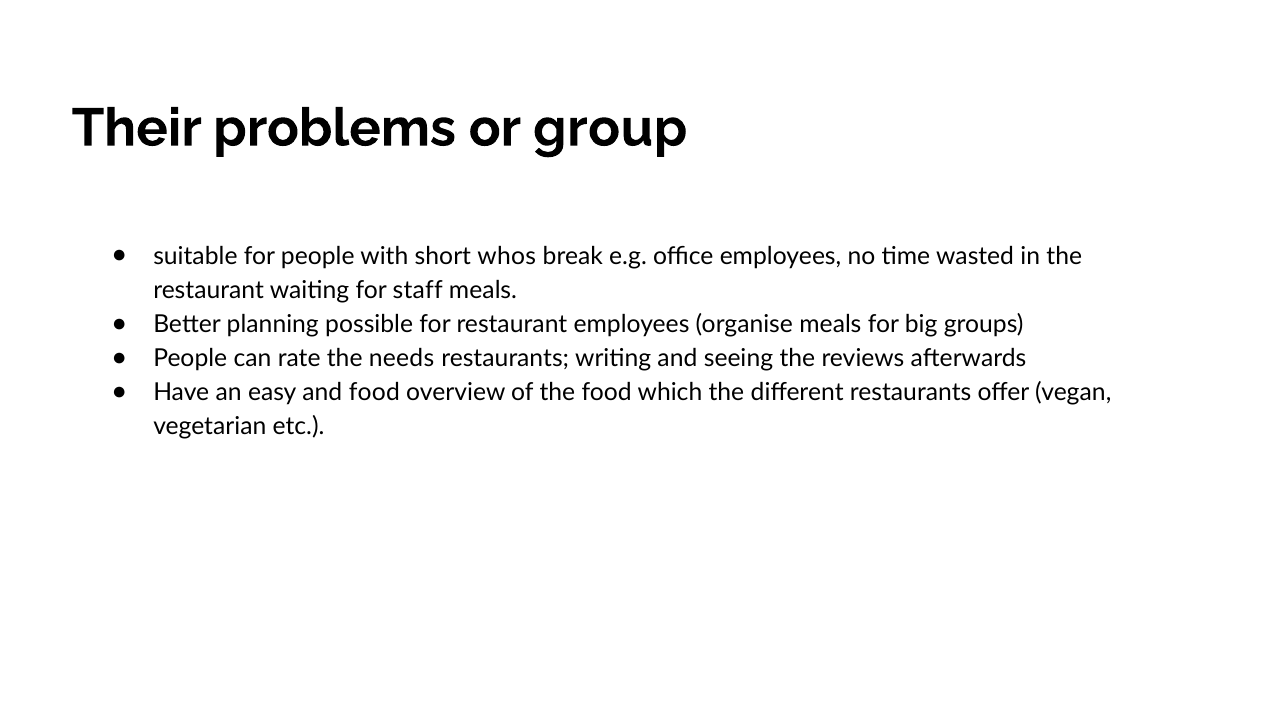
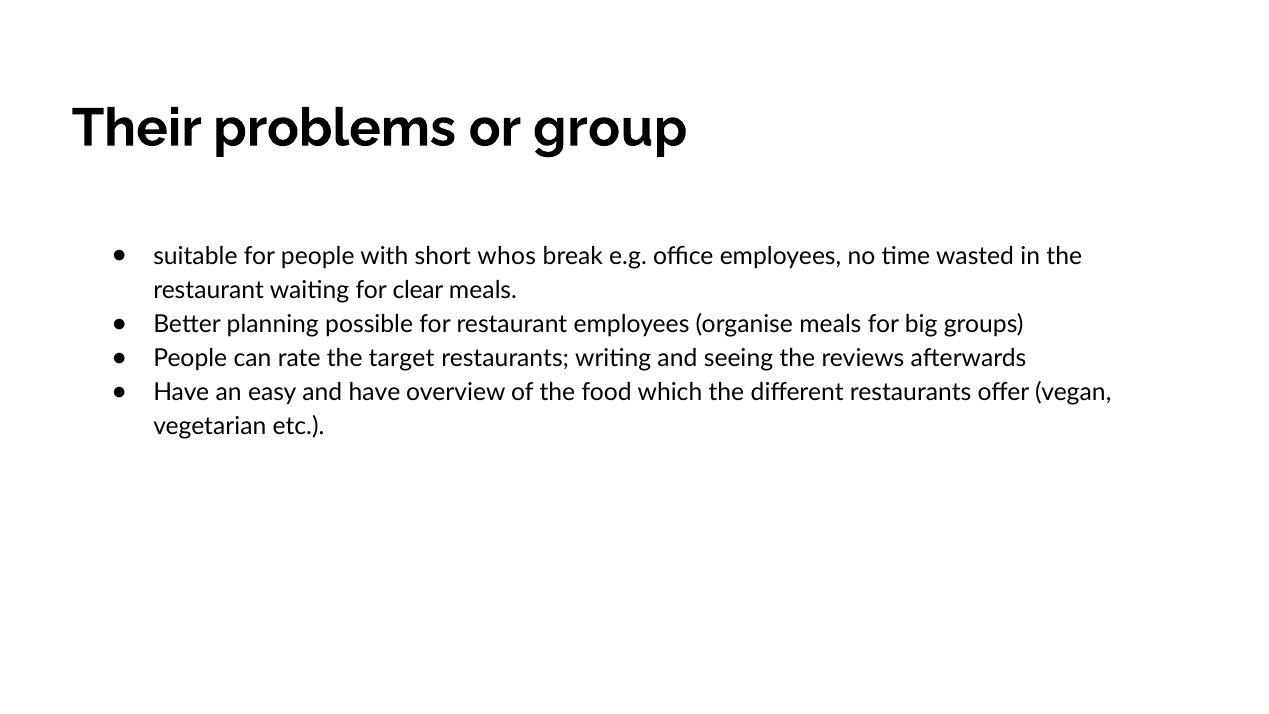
staff: staff -> clear
needs: needs -> target
and food: food -> have
